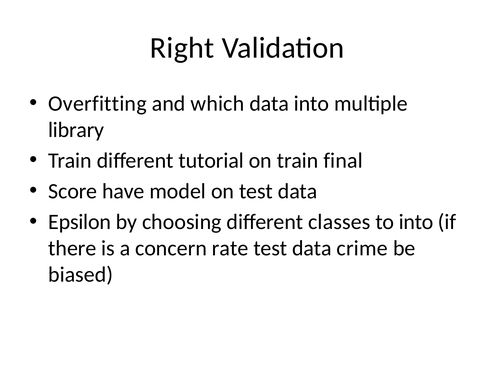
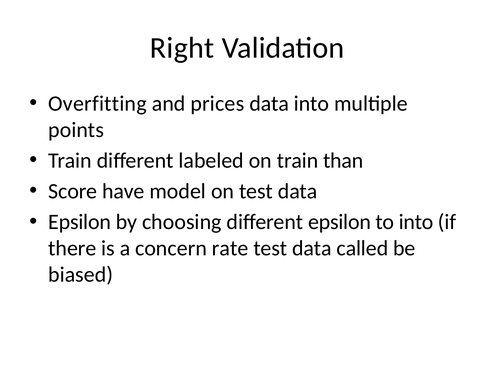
which: which -> prices
library: library -> points
tutorial: tutorial -> labeled
final: final -> than
different classes: classes -> epsilon
crime: crime -> called
